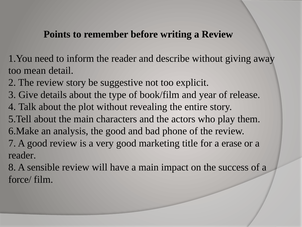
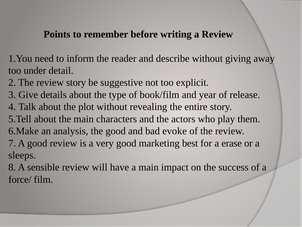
mean: mean -> under
phone: phone -> evoke
title: title -> best
reader at (22, 155): reader -> sleeps
